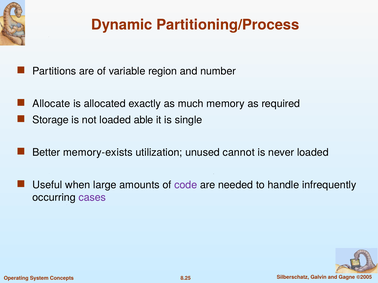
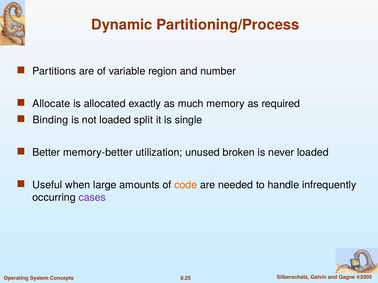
Storage: Storage -> Binding
able: able -> split
memory-exists: memory-exists -> memory-better
cannot: cannot -> broken
code colour: purple -> orange
